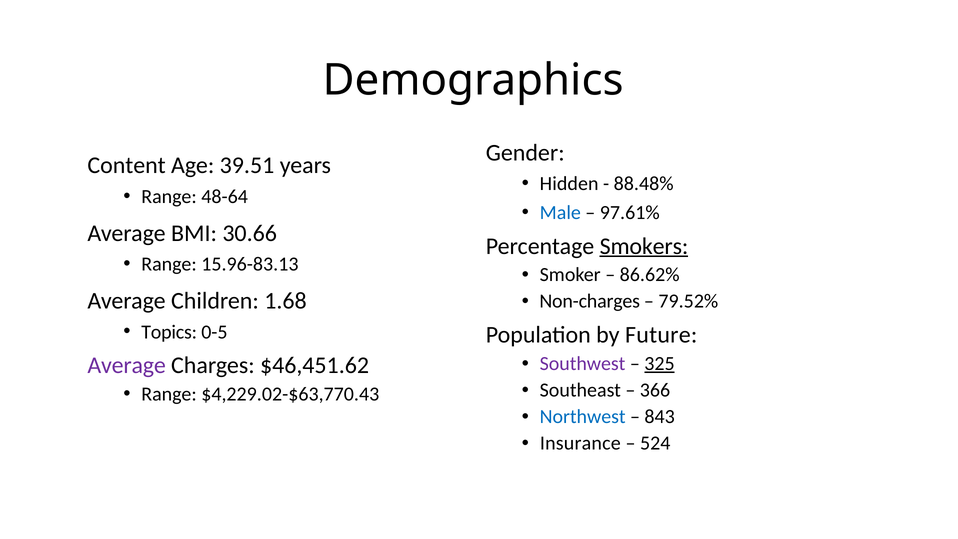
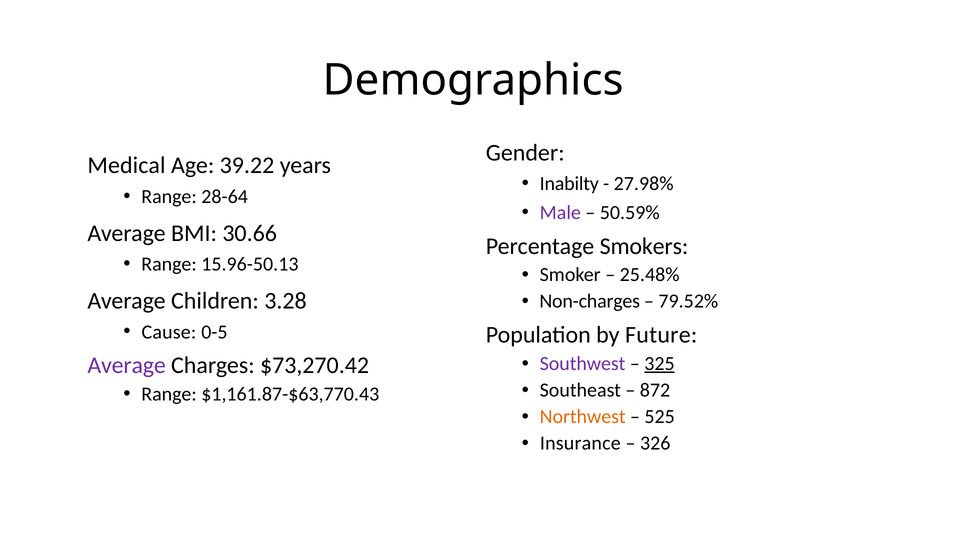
Content: Content -> Medical
39.51: 39.51 -> 39.22
Hidden: Hidden -> Inabilty
88.48%: 88.48% -> 27.98%
48-64: 48-64 -> 28-64
Male colour: blue -> purple
97.61%: 97.61% -> 50.59%
Smokers underline: present -> none
15.96-83.13: 15.96-83.13 -> 15.96-50.13
86.62%: 86.62% -> 25.48%
1.68: 1.68 -> 3.28
Topics: Topics -> Cause
$46,451.62: $46,451.62 -> $73,270.42
366: 366 -> 872
$4,229.02-$63,770.43: $4,229.02-$63,770.43 -> $1,161.87-$63,770.43
Northwest colour: blue -> orange
843: 843 -> 525
524: 524 -> 326
